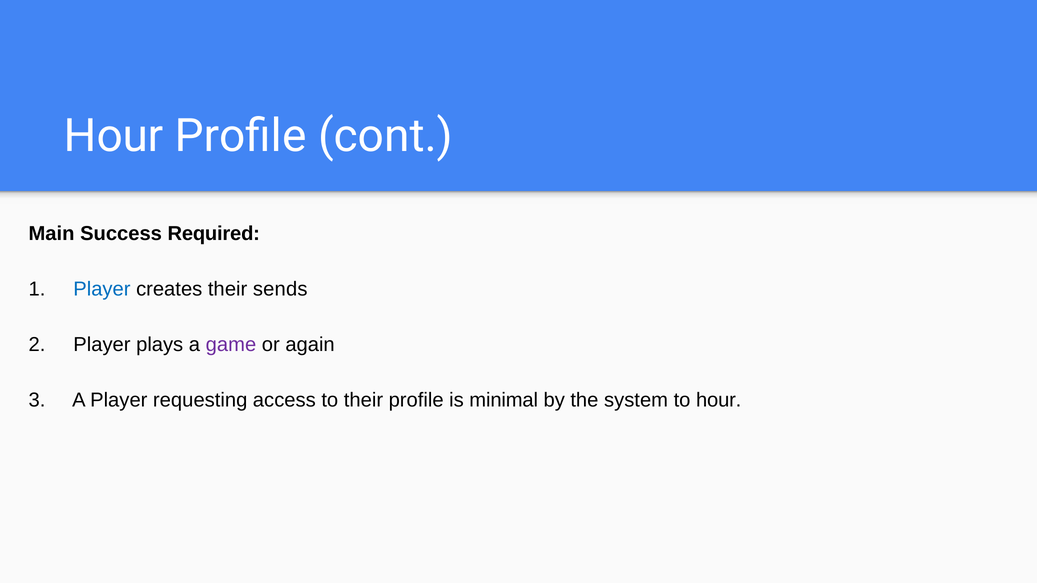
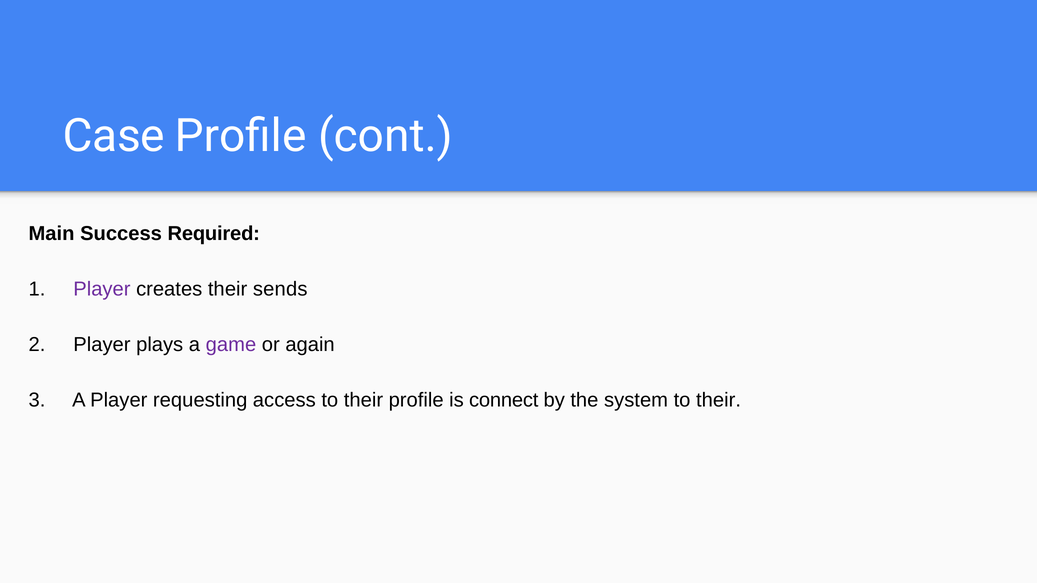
Hour at (114, 136): Hour -> Case
Player at (102, 289) colour: blue -> purple
minimal: minimal -> connect
system to hour: hour -> their
